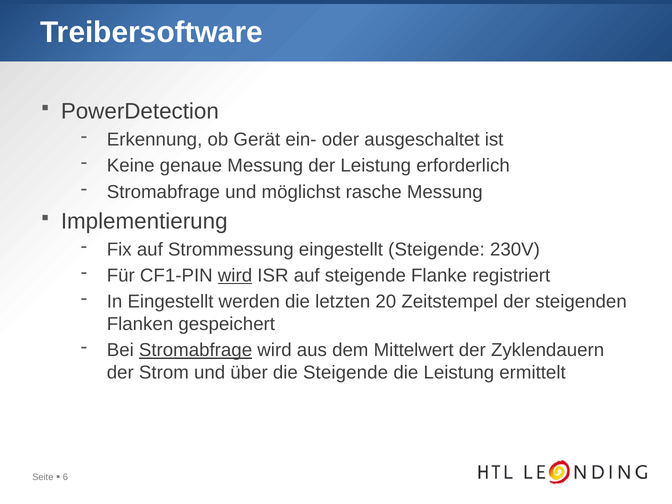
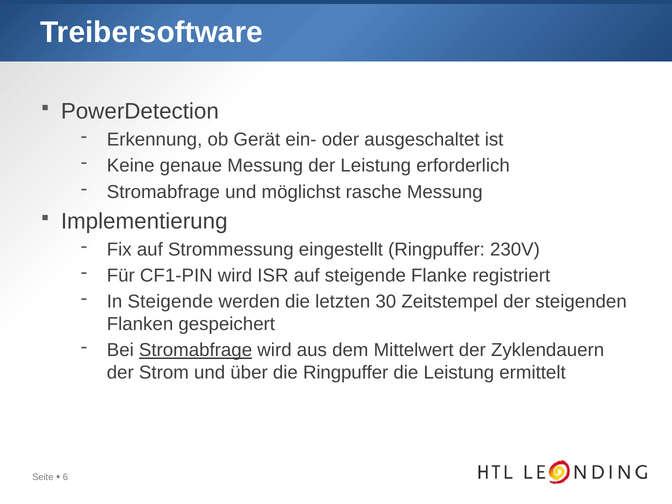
eingestellt Steigende: Steigende -> Ringpuffer
wird at (235, 276) underline: present -> none
In Eingestellt: Eingestellt -> Steigende
20: 20 -> 30
die Steigende: Steigende -> Ringpuffer
